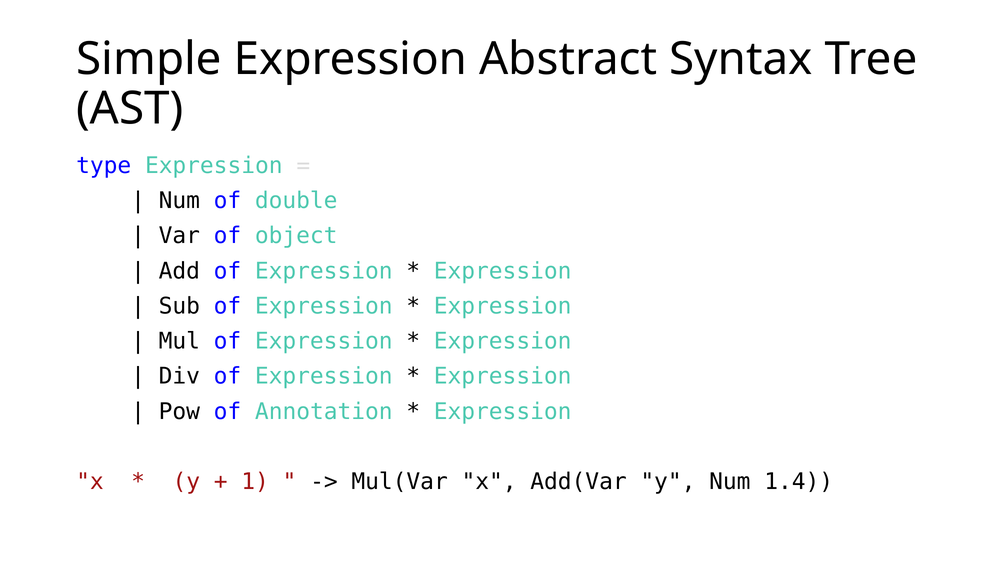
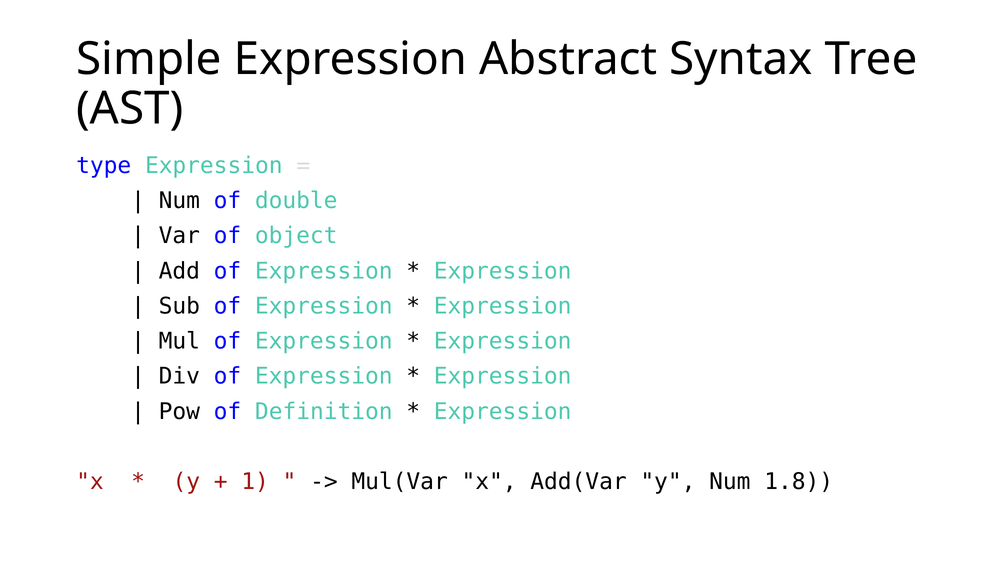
Annotation: Annotation -> Definition
1.4: 1.4 -> 1.8
